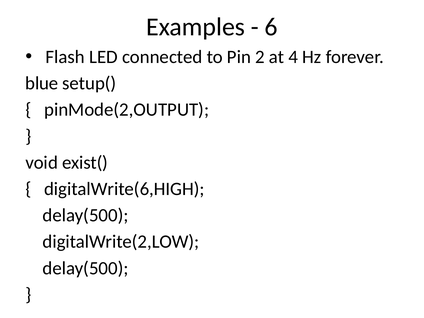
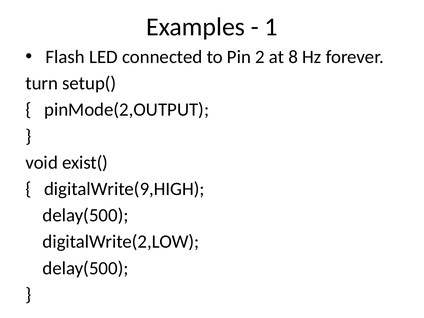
6: 6 -> 1
4: 4 -> 8
blue: blue -> turn
digitalWrite(6,HIGH: digitalWrite(6,HIGH -> digitalWrite(9,HIGH
